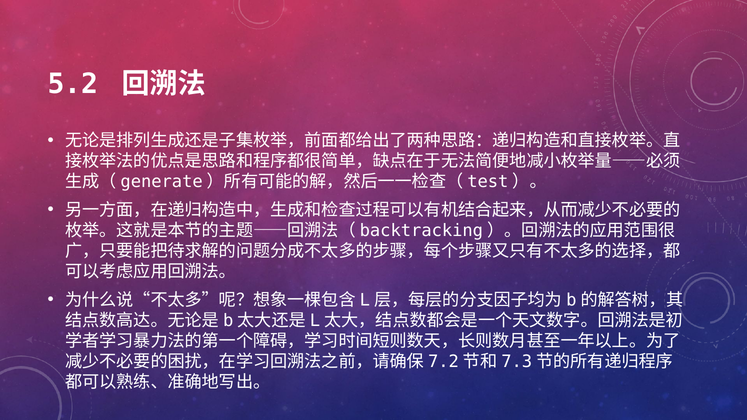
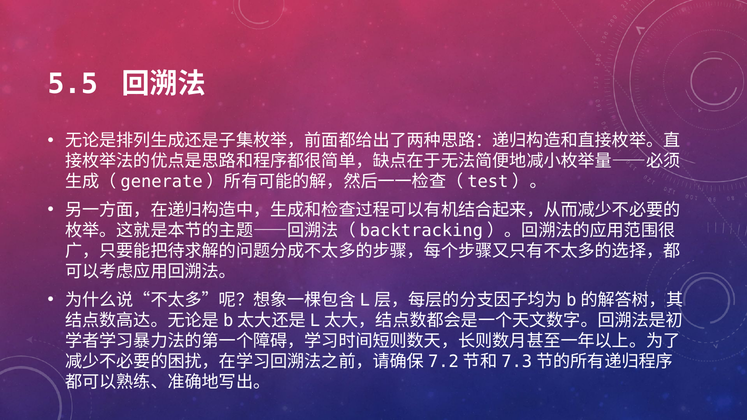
5.2: 5.2 -> 5.5
